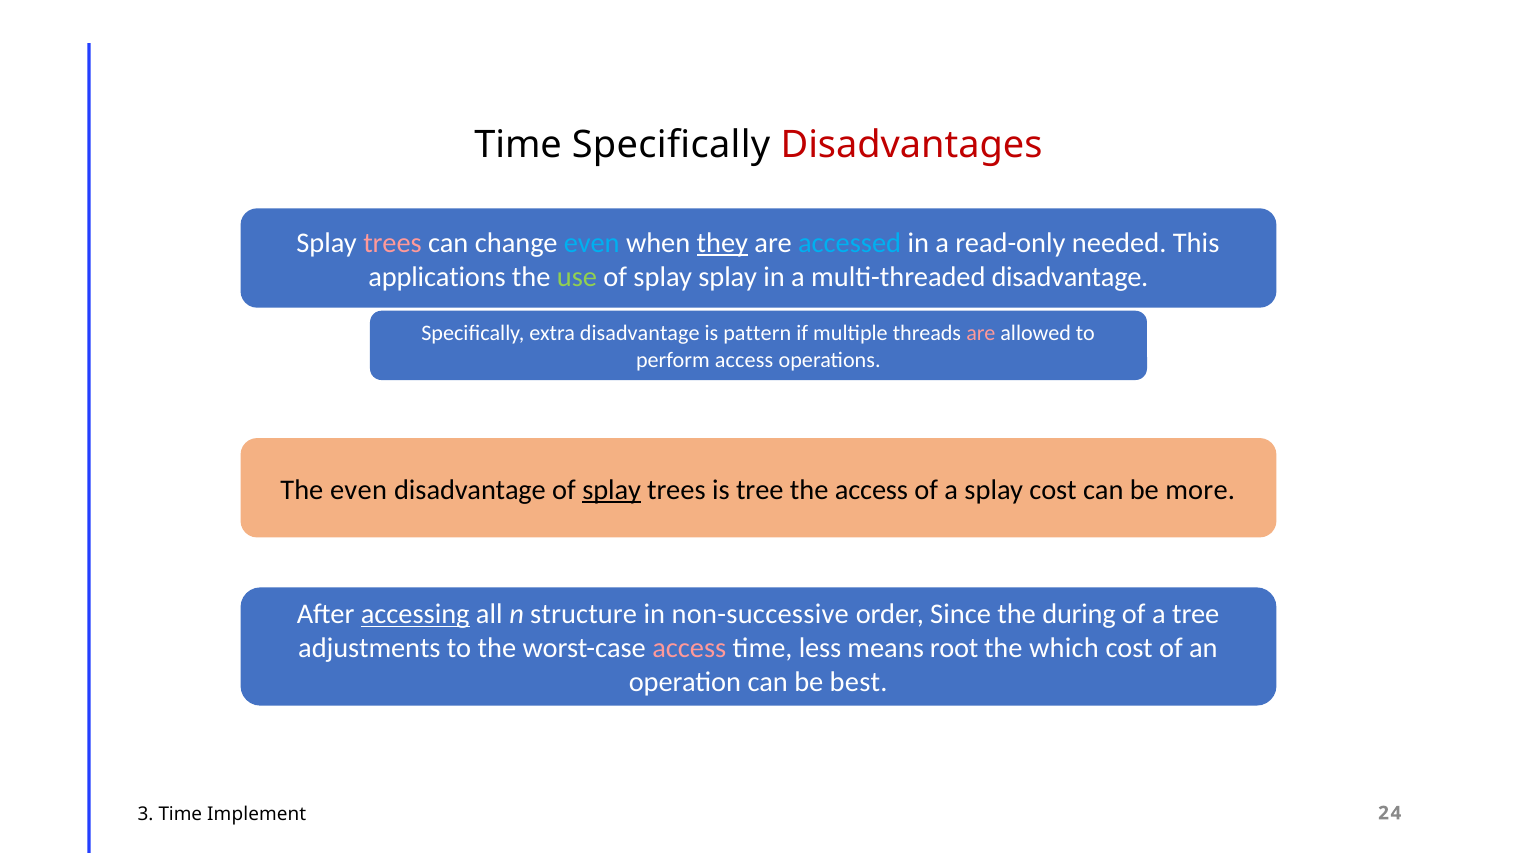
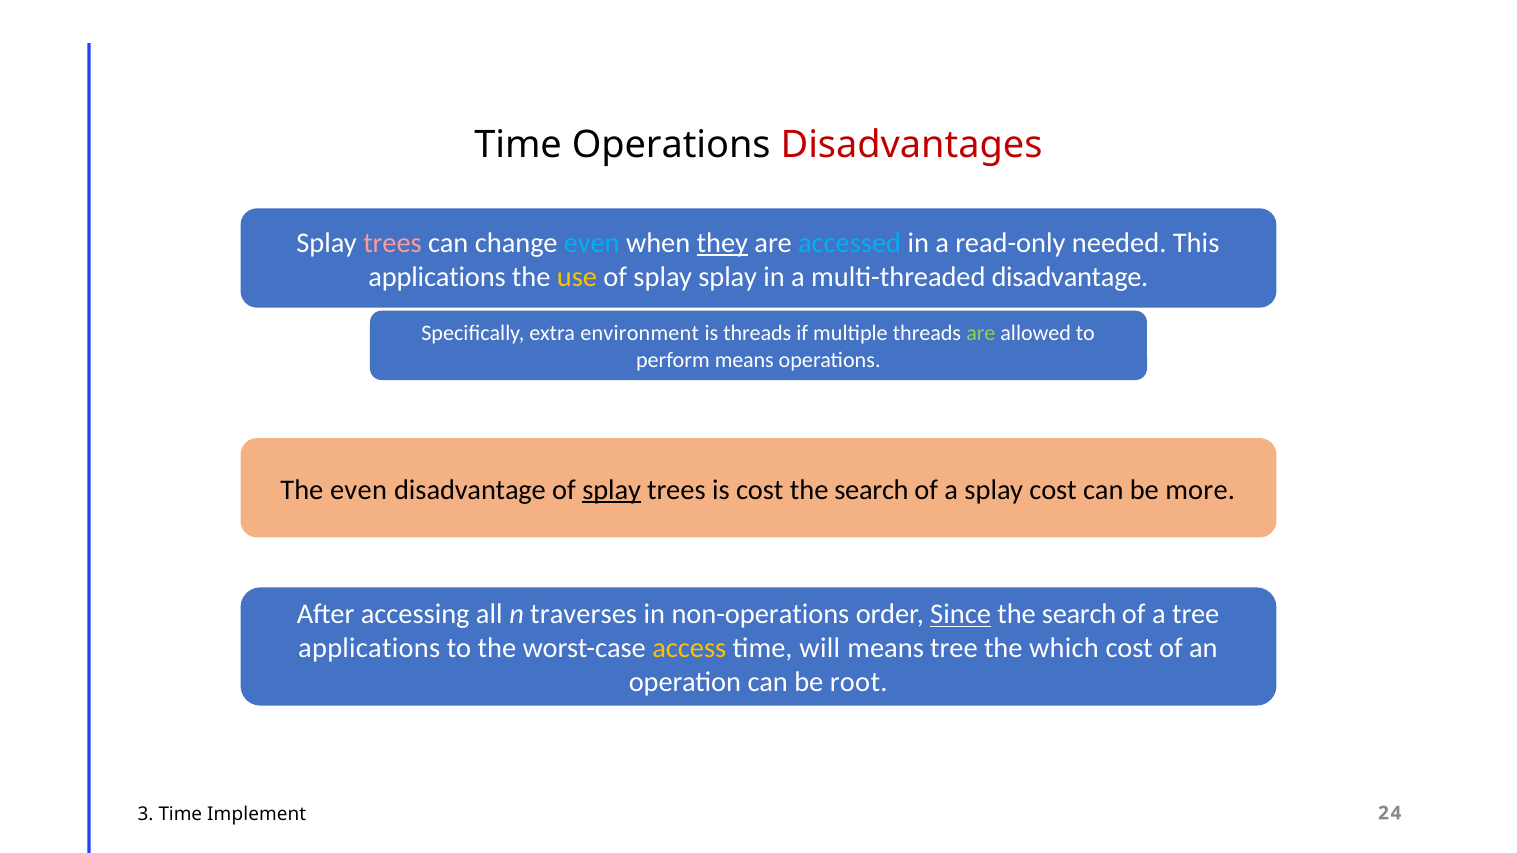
Time Specifically: Specifically -> Operations
use colour: light green -> yellow
extra disadvantage: disadvantage -> environment
is pattern: pattern -> threads
are at (981, 334) colour: pink -> light green
perform access: access -> means
is tree: tree -> cost
access at (871, 490): access -> search
accessing underline: present -> none
structure: structure -> traverses
non-successive: non-successive -> non-operations
Since underline: none -> present
during at (1079, 615): during -> search
adjustments at (369, 649): adjustments -> applications
access at (689, 649) colour: pink -> yellow
less: less -> will
means root: root -> tree
best: best -> root
